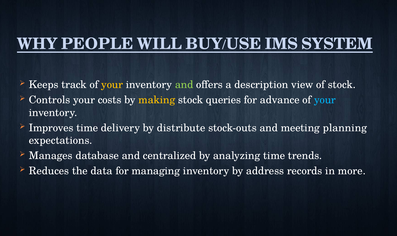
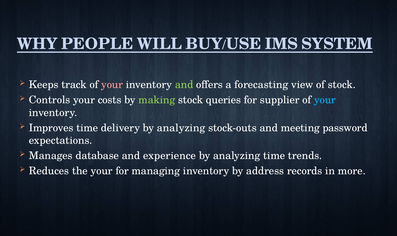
your at (112, 85) colour: yellow -> pink
description: description -> forecasting
making colour: yellow -> light green
advance: advance -> supplier
delivery by distribute: distribute -> analyzing
planning: planning -> password
centralized: centralized -> experience
the data: data -> your
